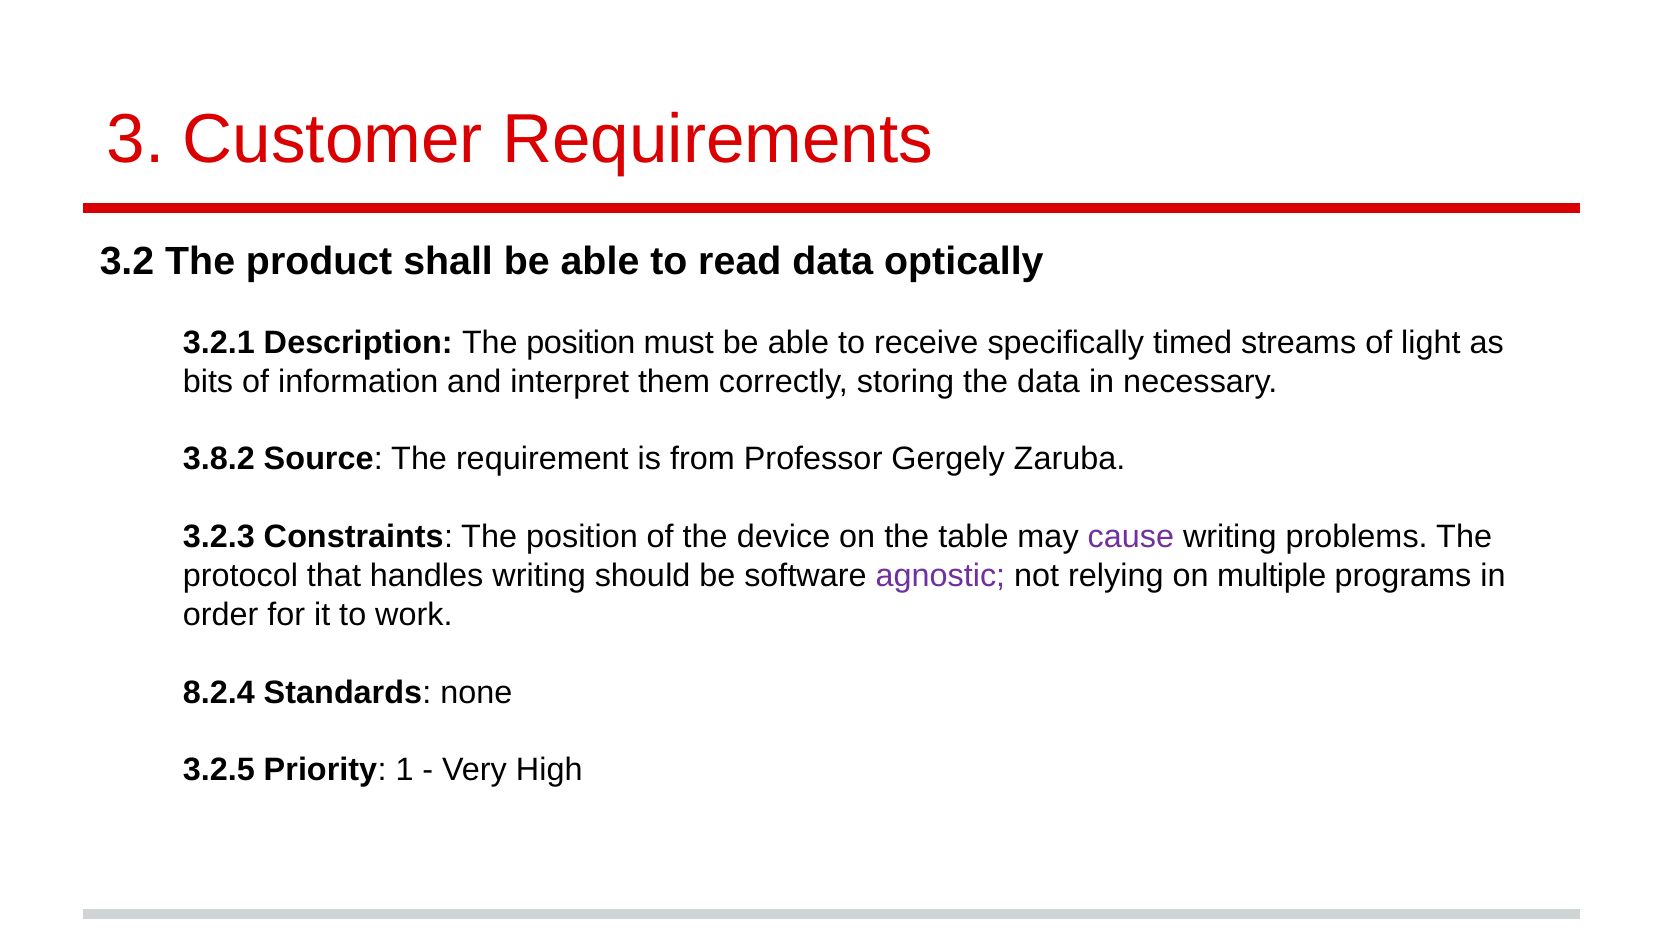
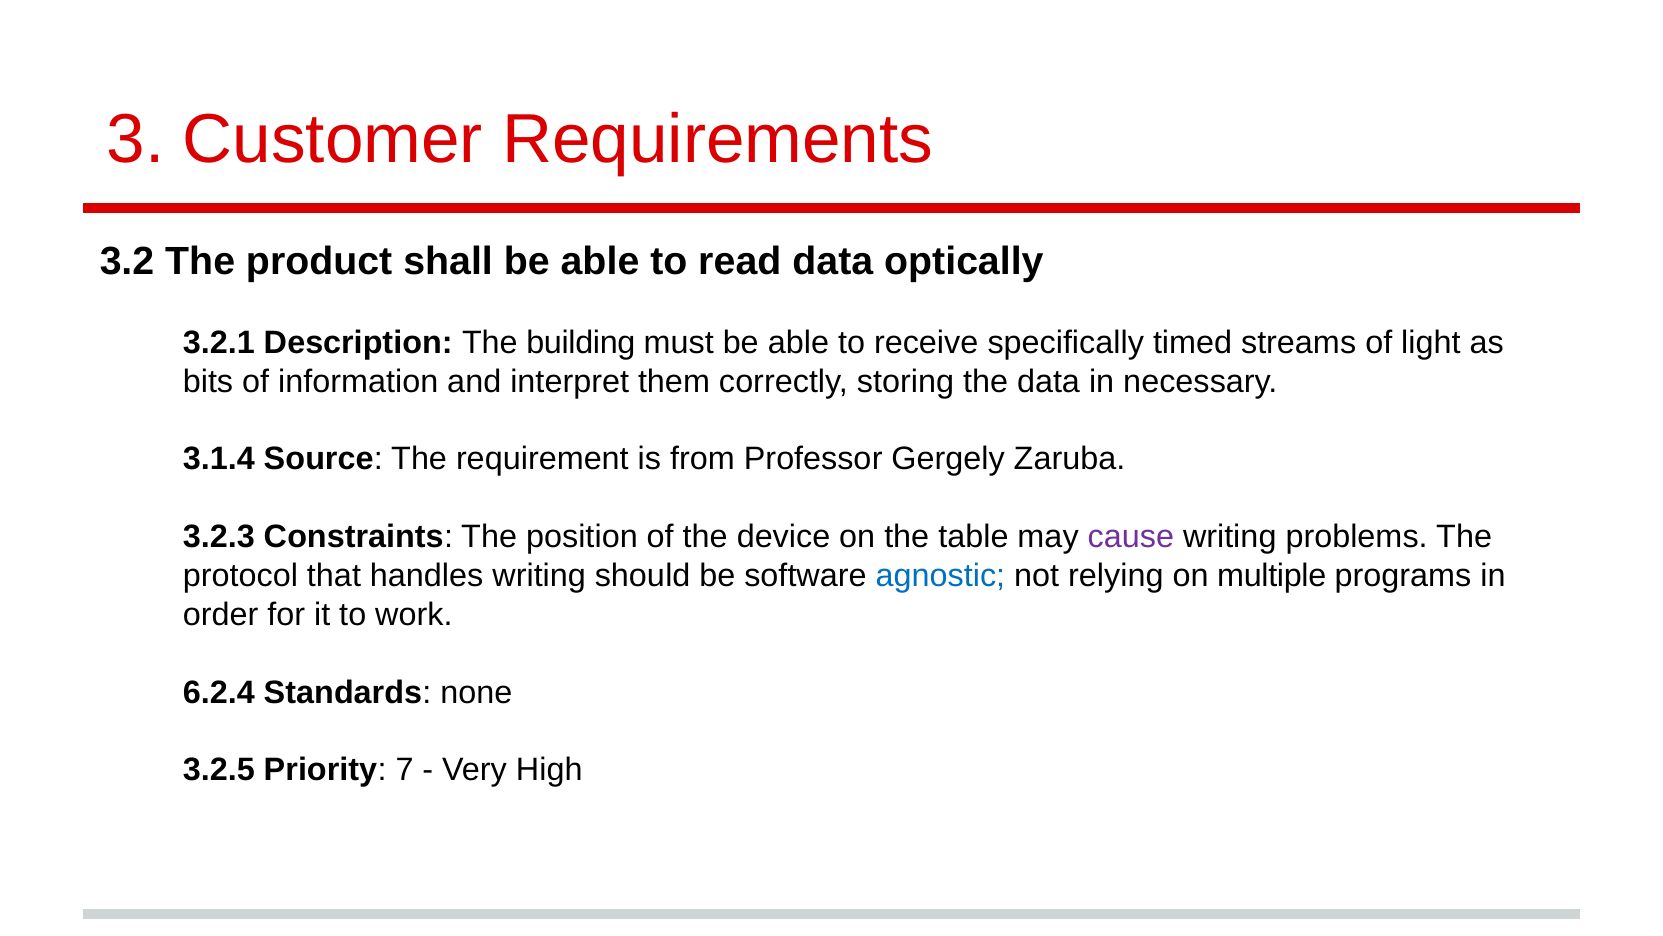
Description The position: position -> building
3.8.2: 3.8.2 -> 3.1.4
agnostic colour: purple -> blue
8.2.4: 8.2.4 -> 6.2.4
1: 1 -> 7
